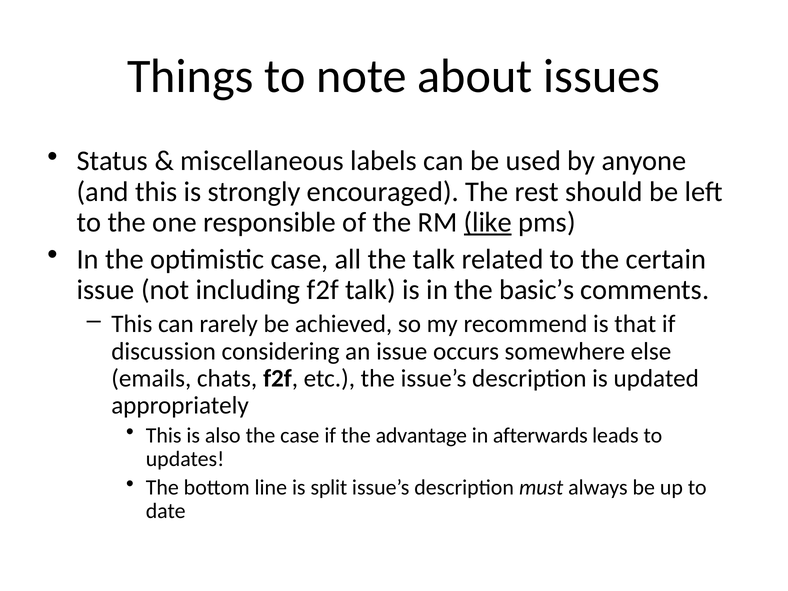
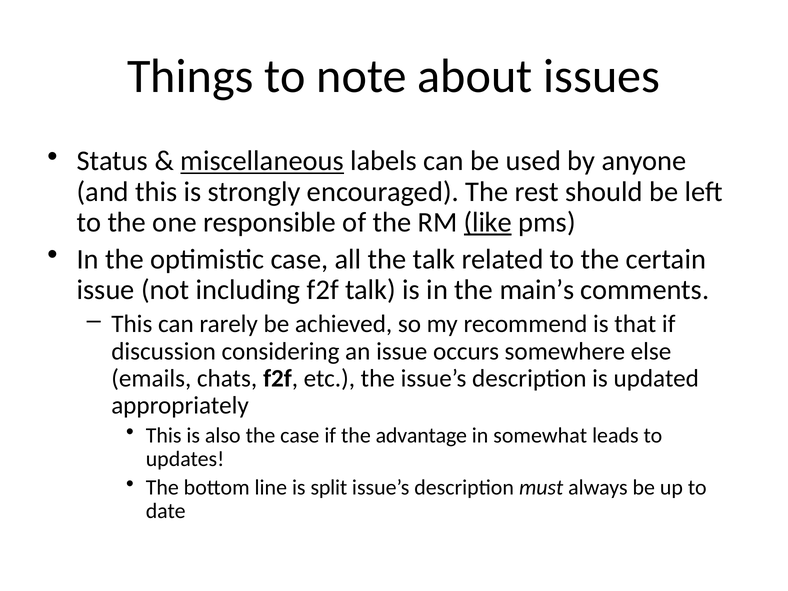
miscellaneous underline: none -> present
basic’s: basic’s -> main’s
afterwards: afterwards -> somewhat
